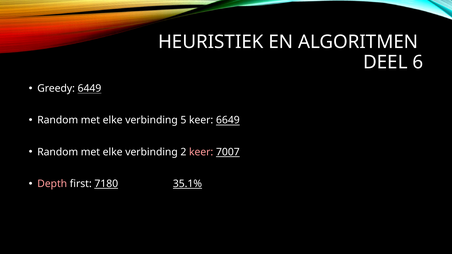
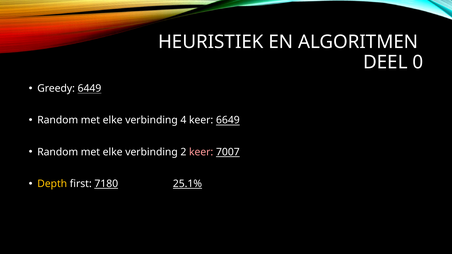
6: 6 -> 0
5: 5 -> 4
Depth colour: pink -> yellow
35.1%: 35.1% -> 25.1%
